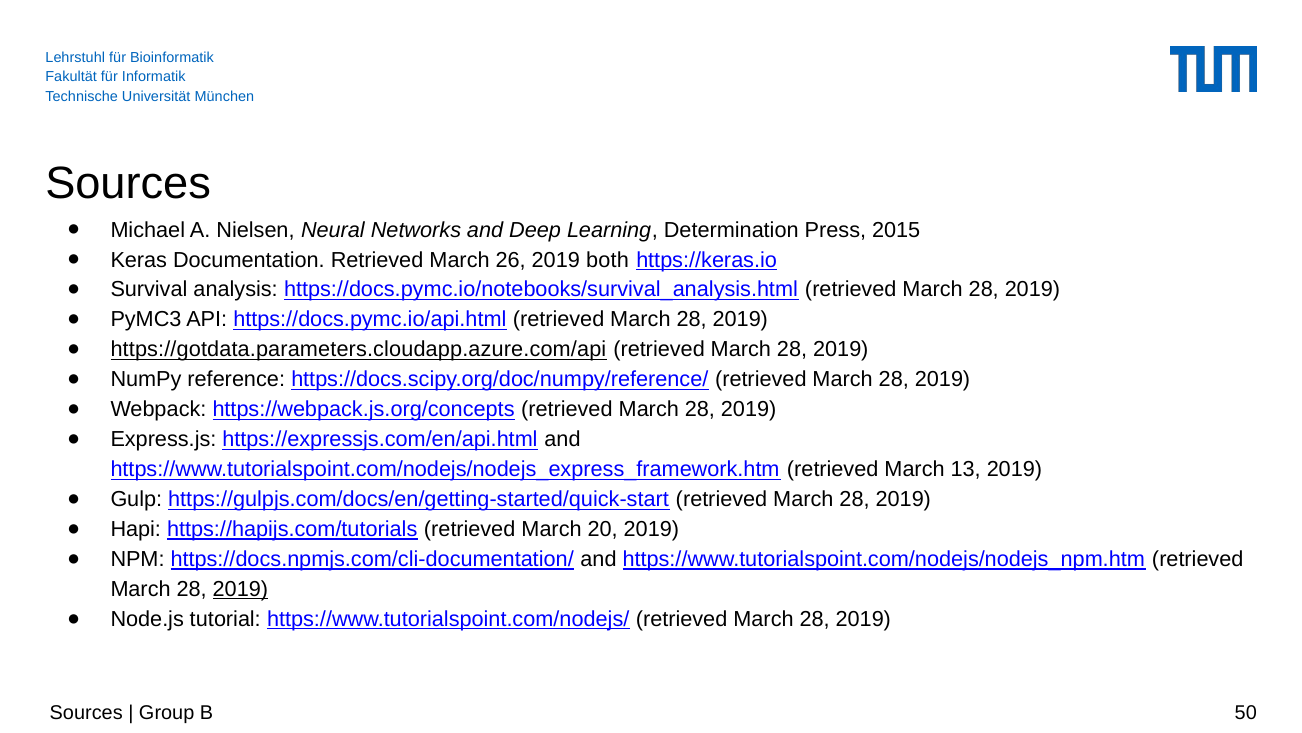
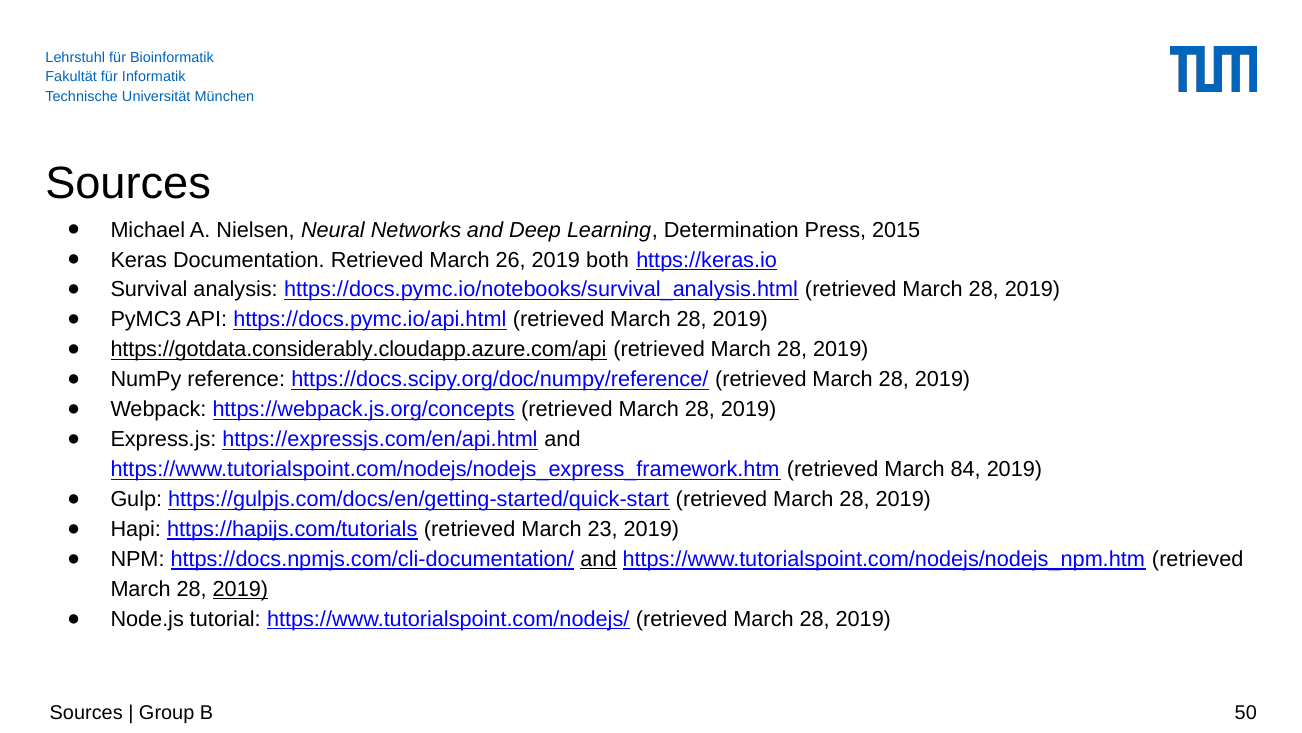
https://gotdata.parameters.cloudapp.azure.com/api: https://gotdata.parameters.cloudapp.azure.com/api -> https://gotdata.considerably.cloudapp.azure.com/api
13: 13 -> 84
20: 20 -> 23
and at (598, 559) underline: none -> present
